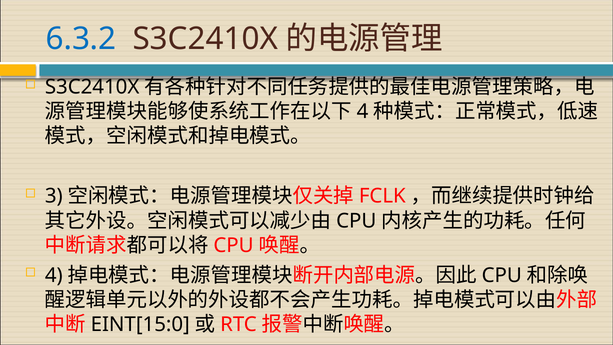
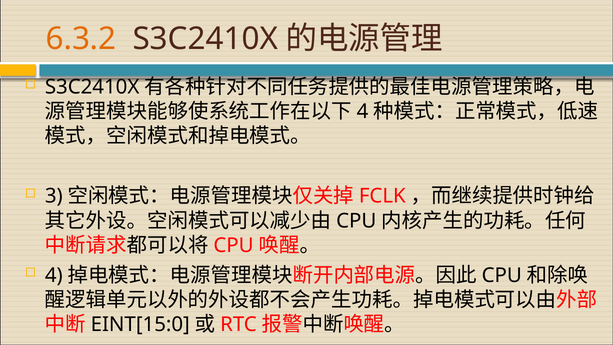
6.3.2 colour: blue -> orange
